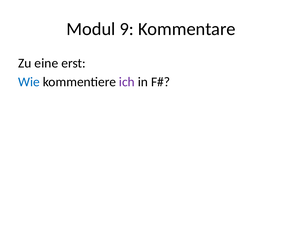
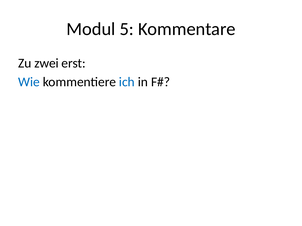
9: 9 -> 5
eine: eine -> zwei
ich colour: purple -> blue
